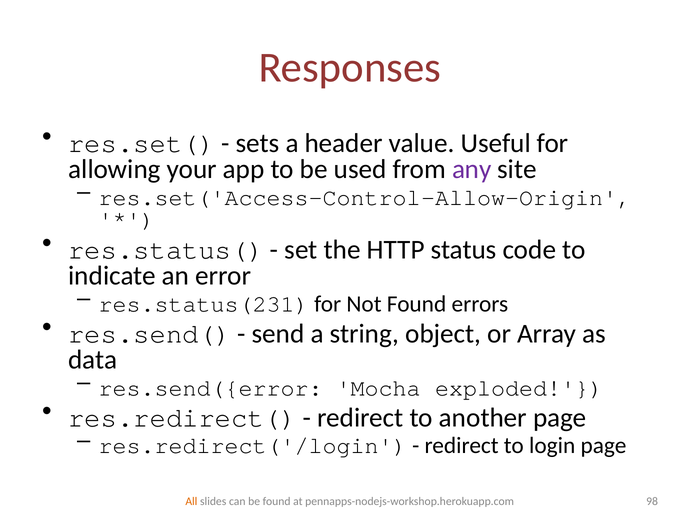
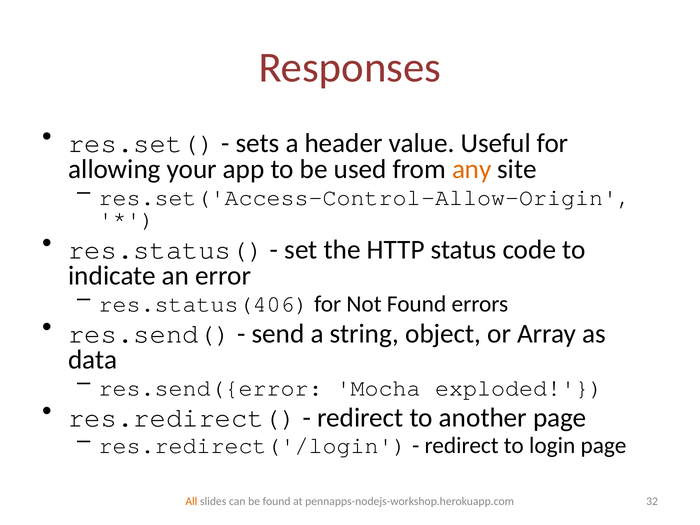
any colour: purple -> orange
res.status(231: res.status(231 -> res.status(406
98: 98 -> 32
